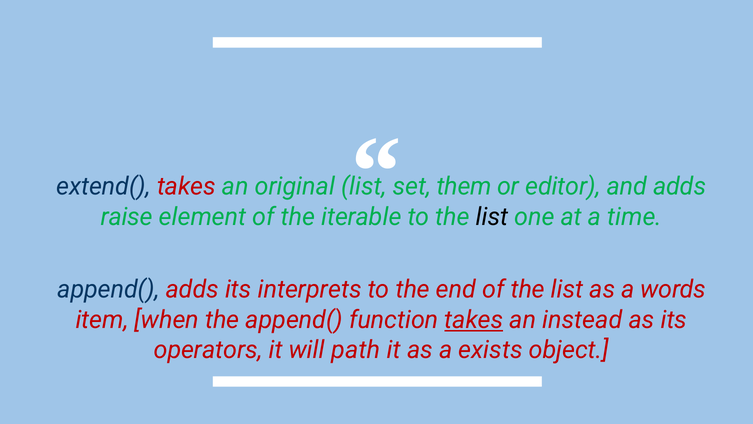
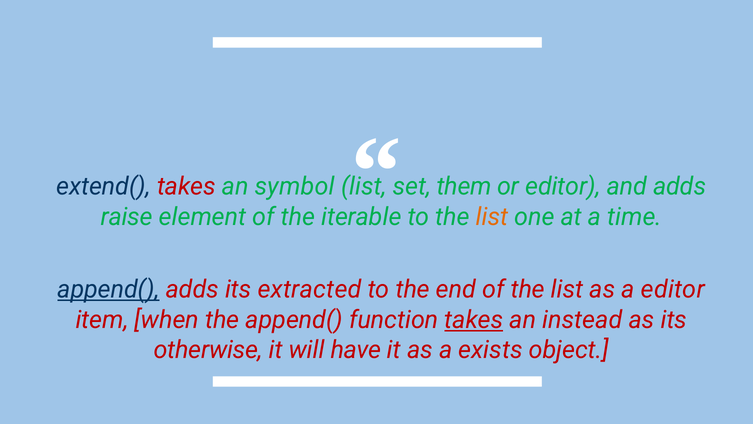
original: original -> symbol
list at (492, 217) colour: black -> orange
append( at (108, 289) underline: none -> present
interprets: interprets -> extracted
a words: words -> editor
operators: operators -> otherwise
path: path -> have
